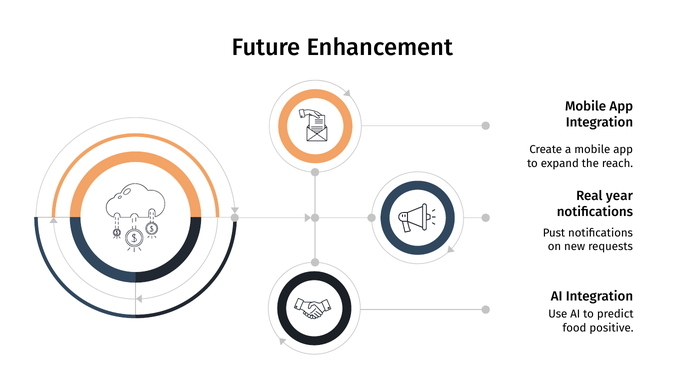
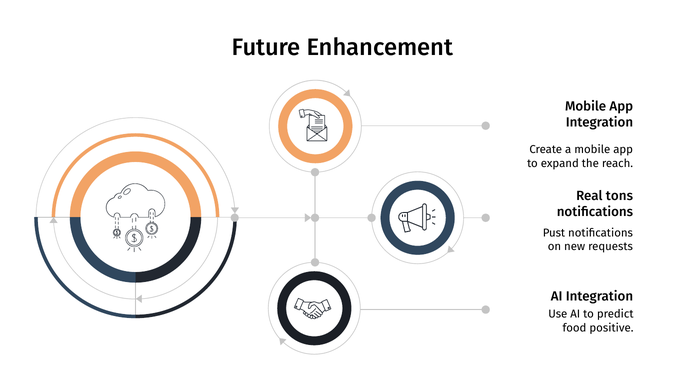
year: year -> tons
